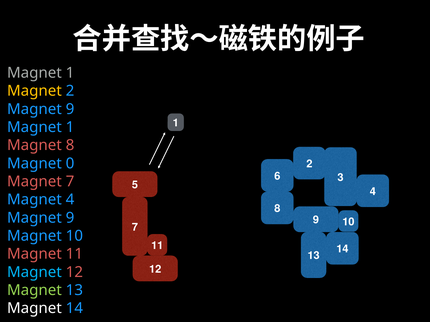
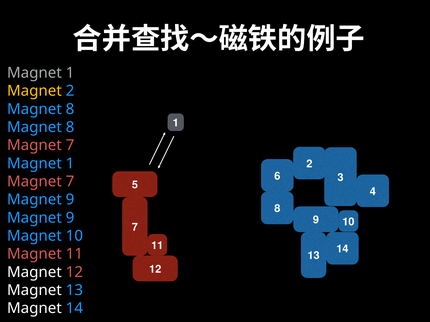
9 at (70, 109): 9 -> 8
1 at (70, 127): 1 -> 8
8 at (70, 146): 8 -> 7
0 at (70, 164): 0 -> 1
4 at (70, 200): 4 -> 9
Magnet at (34, 273) colour: light blue -> white
Magnet at (34, 291) colour: light green -> white
